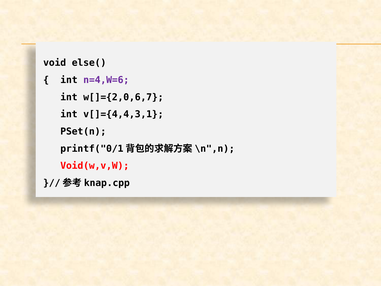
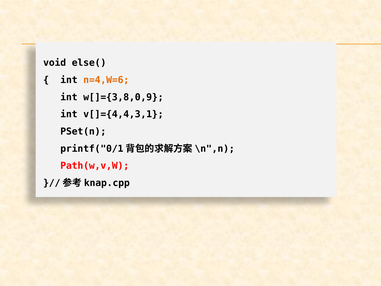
n=4,W=6 colour: purple -> orange
w[]={2,0,6,7: w[]={2,0,6,7 -> w[]={3,8,0,9
Void(w,v,W: Void(w,v,W -> Path(w,v,W
